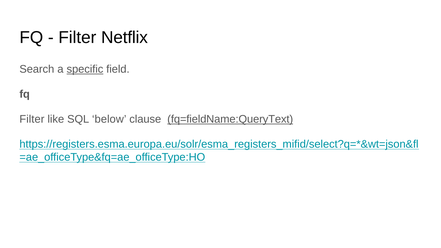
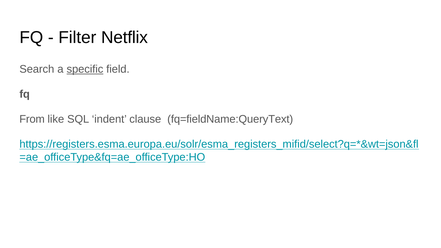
Filter at (32, 119): Filter -> From
below: below -> indent
fq=fieldName:QueryText underline: present -> none
